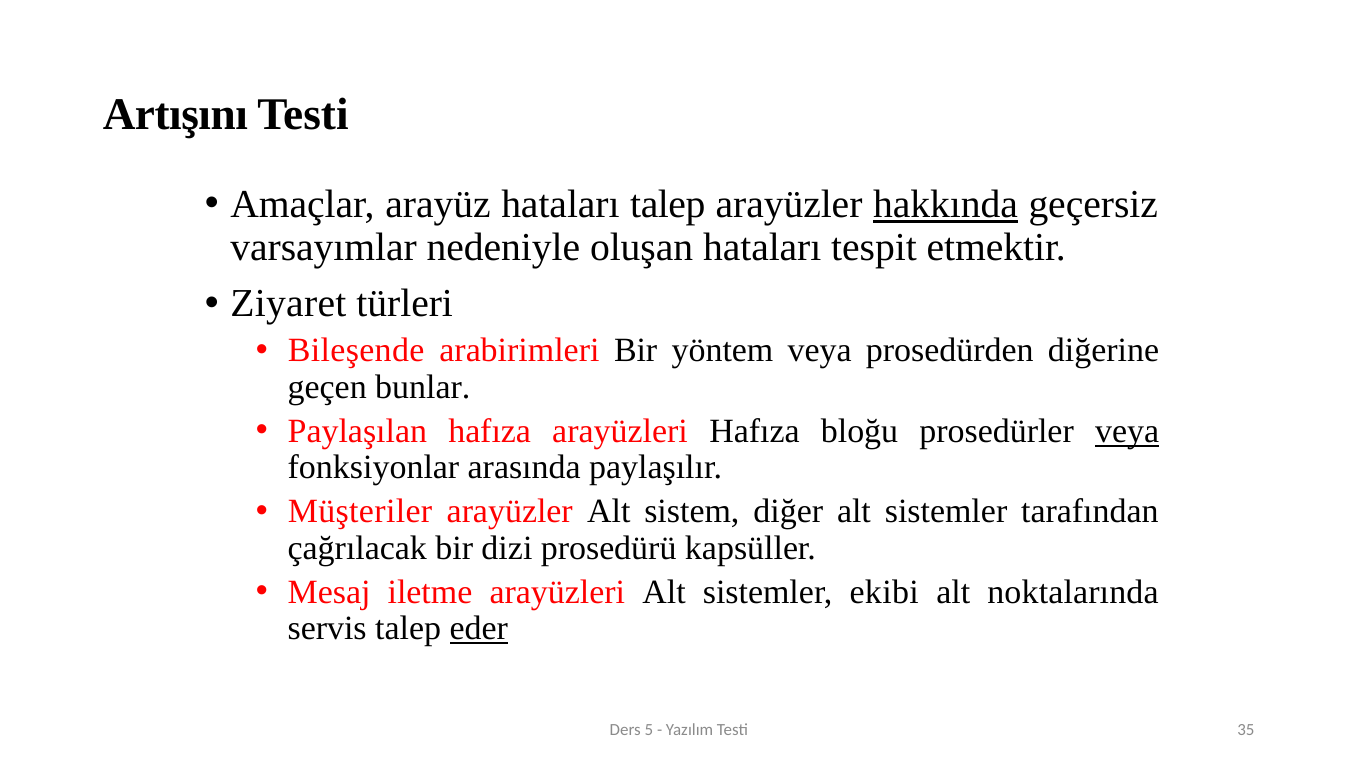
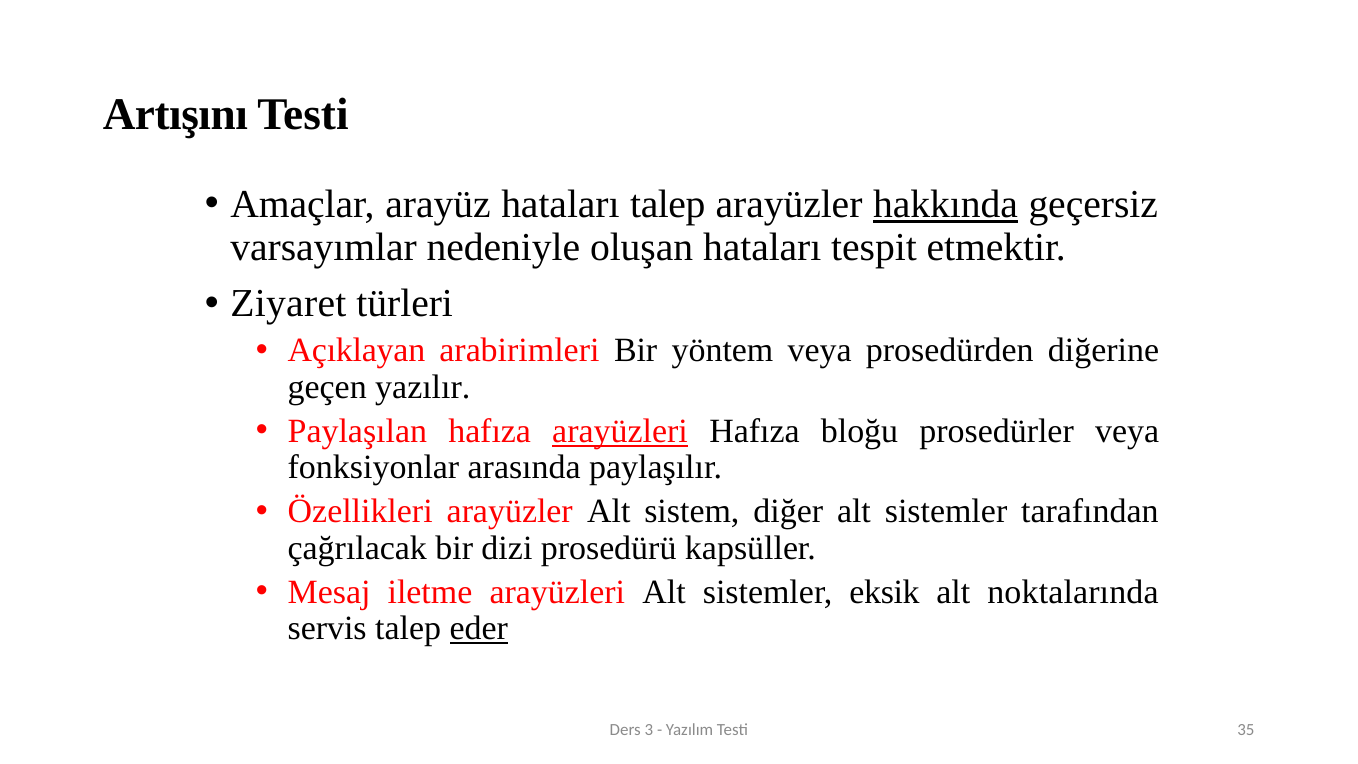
Bileşende: Bileşende -> Açıklayan
bunlar: bunlar -> yazılır
arayüzleri at (620, 431) underline: none -> present
veya at (1127, 431) underline: present -> none
Müşteriler: Müşteriler -> Özellikleri
ekibi: ekibi -> eksik
5: 5 -> 3
